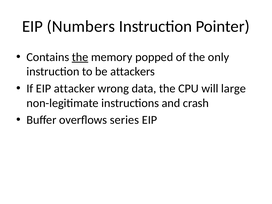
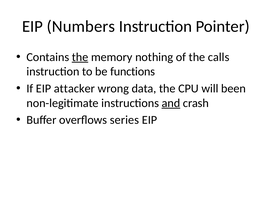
popped: popped -> nothing
only: only -> calls
attackers: attackers -> functions
large: large -> been
and underline: none -> present
